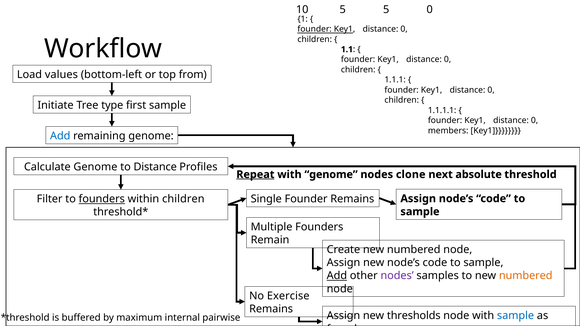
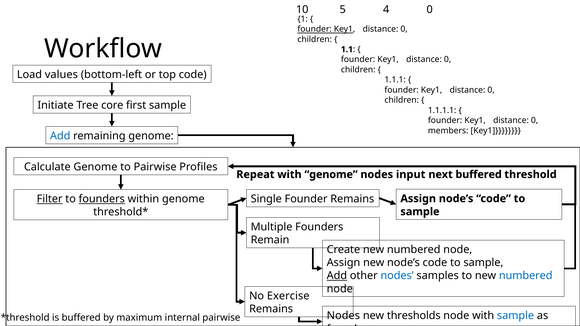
5 5: 5 -> 4
top from: from -> code
type: type -> core
to Distance: Distance -> Pairwise
Repeat underline: present -> none
clone: clone -> input
next absolute: absolute -> buffered
Filter underline: none -> present
within children: children -> genome
nodes at (397, 276) colour: purple -> blue
numbered at (526, 276) colour: orange -> blue
Assign at (343, 316): Assign -> Nodes
